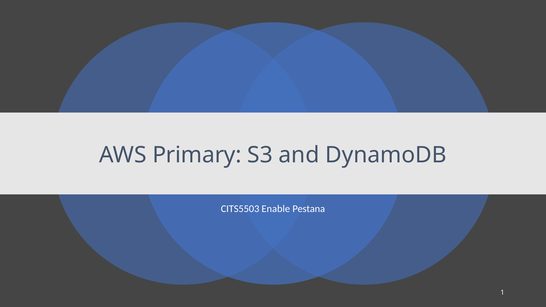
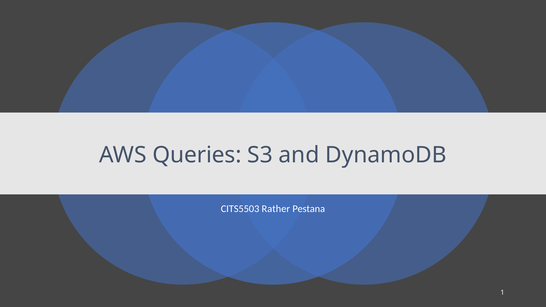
Primary: Primary -> Queries
Enable: Enable -> Rather
